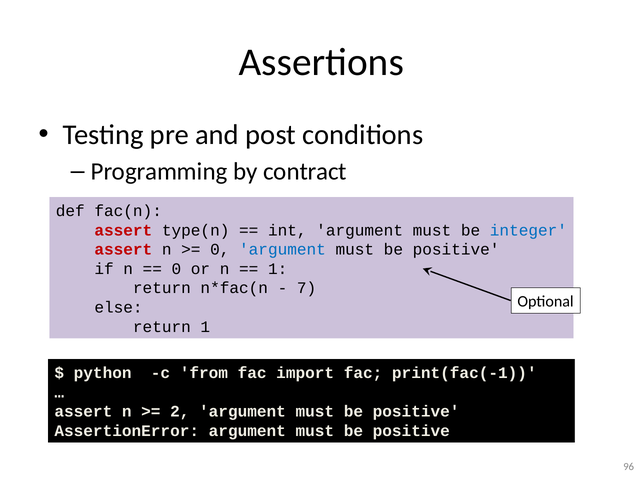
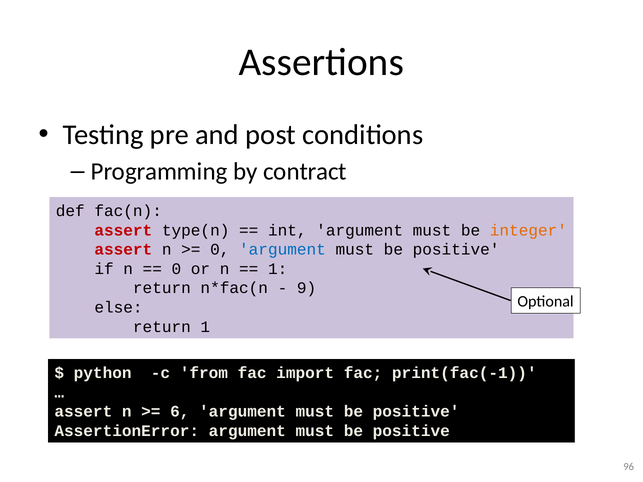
integer colour: blue -> orange
7: 7 -> 9
2: 2 -> 6
